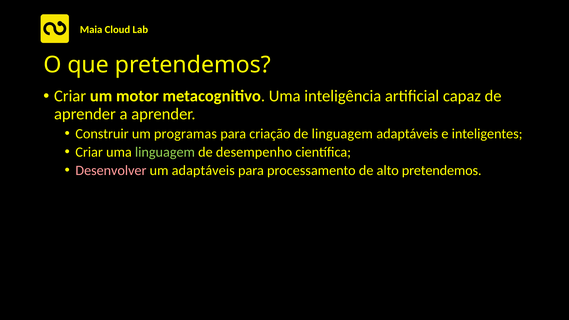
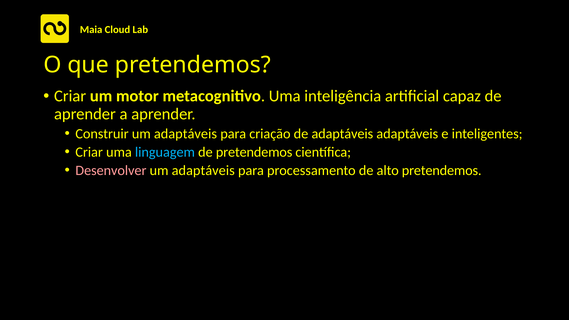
Construir um programas: programas -> adaptáveis
de linguagem: linguagem -> adaptáveis
linguagem at (165, 152) colour: light green -> light blue
de desempenho: desempenho -> pretendemos
